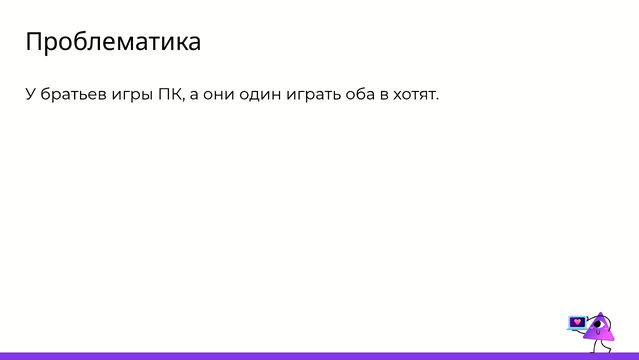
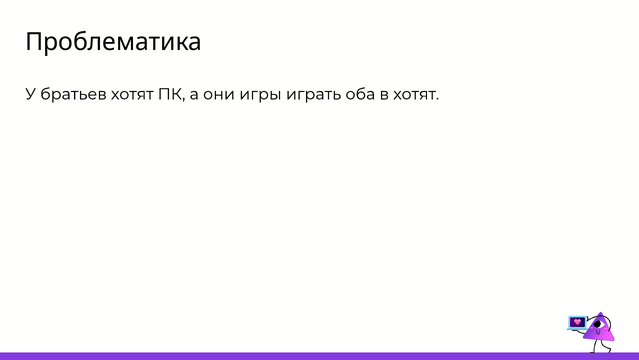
братьев игры: игры -> хотят
один: один -> игры
